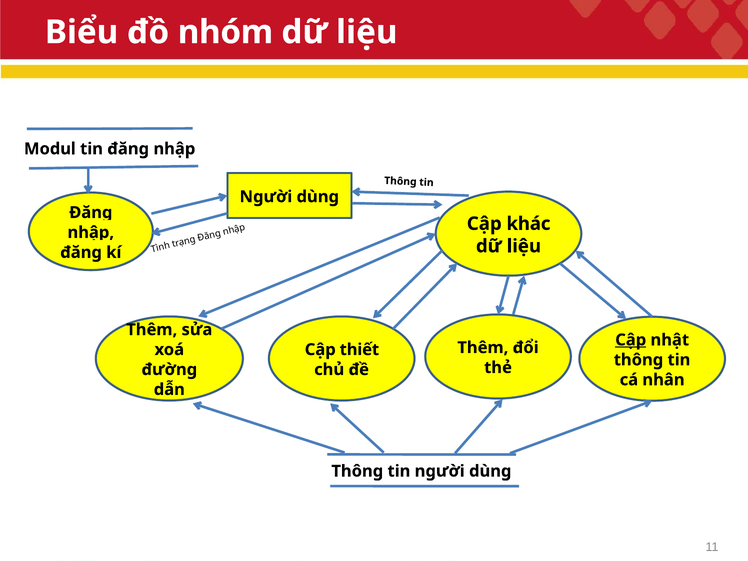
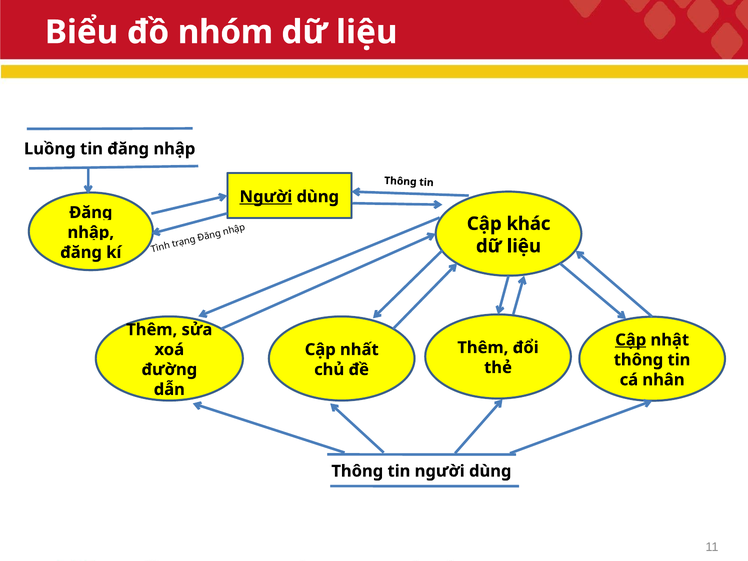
Modul: Modul -> Luồng
Người at (266, 197) underline: none -> present
thiết: thiết -> nhất
